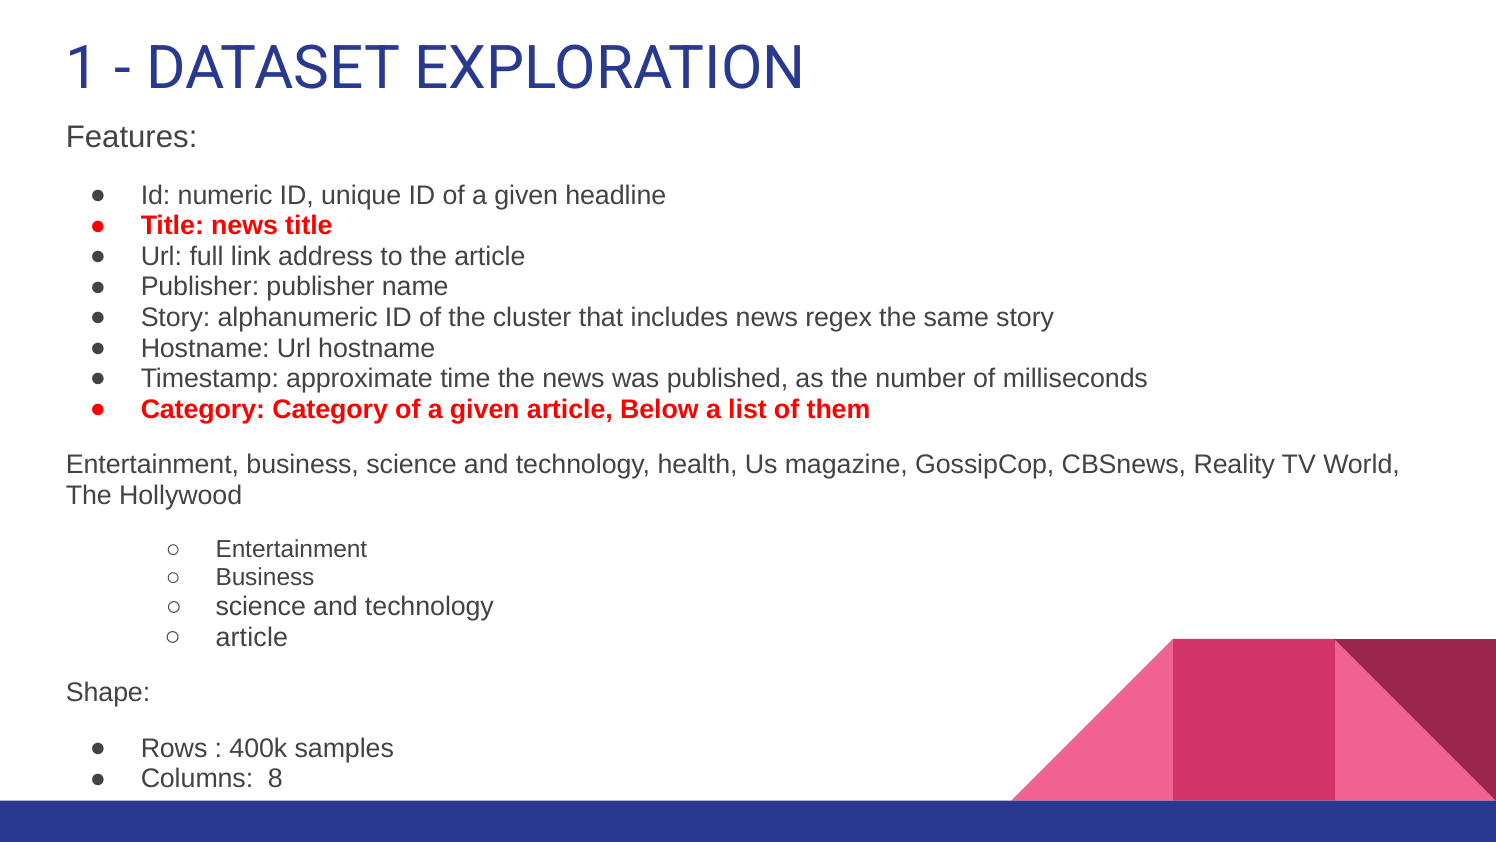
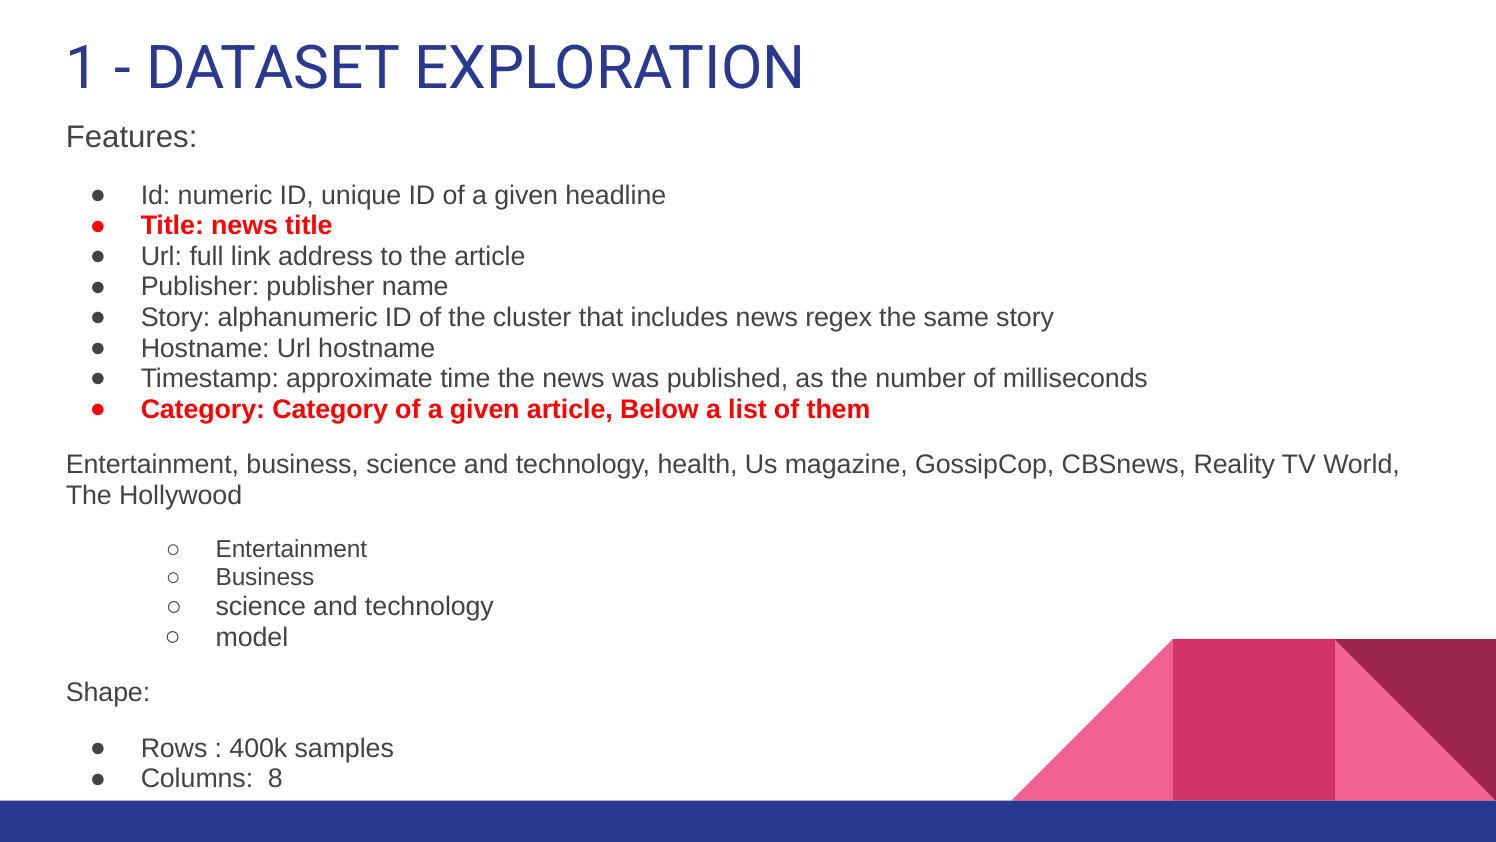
article at (252, 637): article -> model
